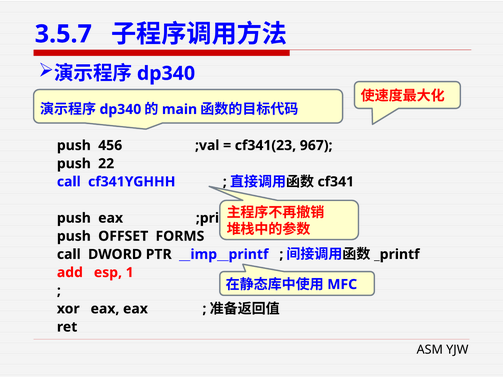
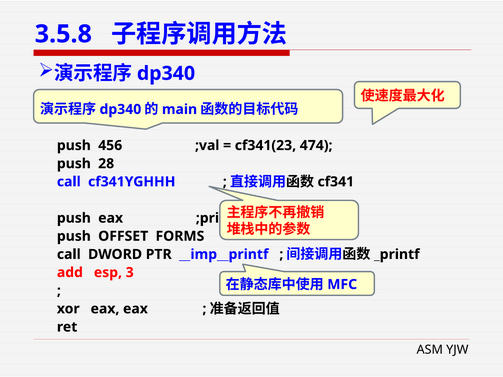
3.5.7: 3.5.7 -> 3.5.8
967: 967 -> 474
22: 22 -> 28
1: 1 -> 3
